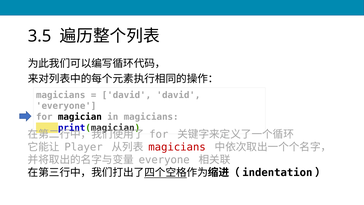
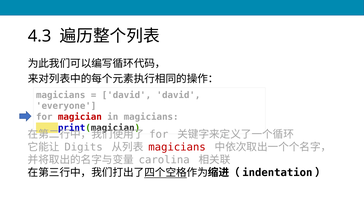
3.5: 3.5 -> 4.3
magician colour: black -> red
Player: Player -> Digits
everyone at (164, 160): everyone -> carolina
